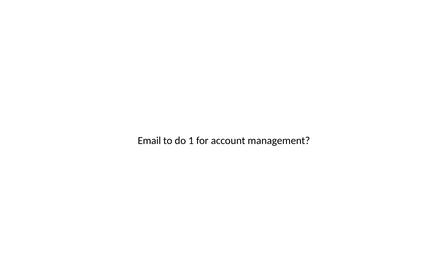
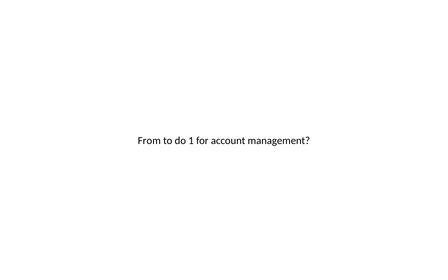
Email: Email -> From
